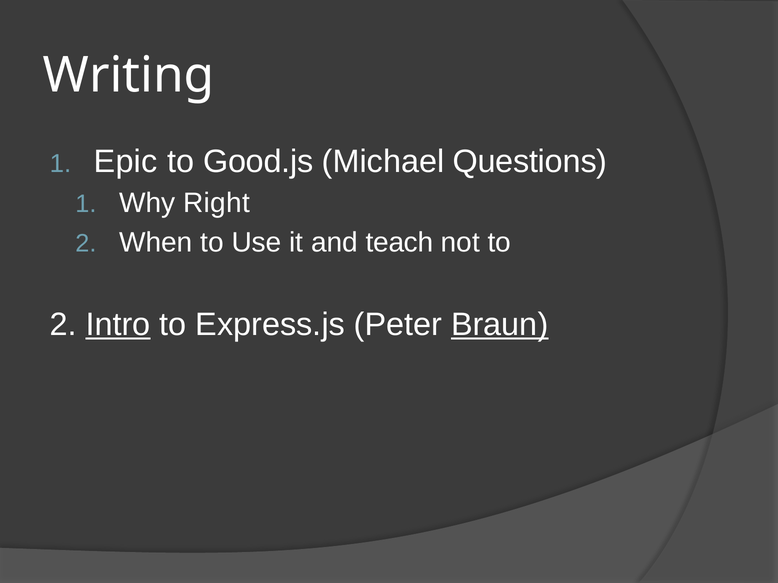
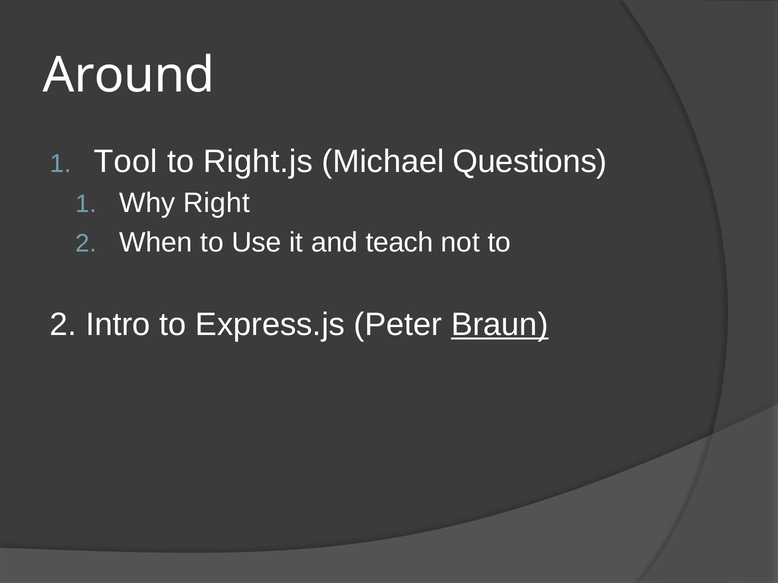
Writing: Writing -> Around
Epic: Epic -> Tool
Good.js: Good.js -> Right.js
Intro underline: present -> none
